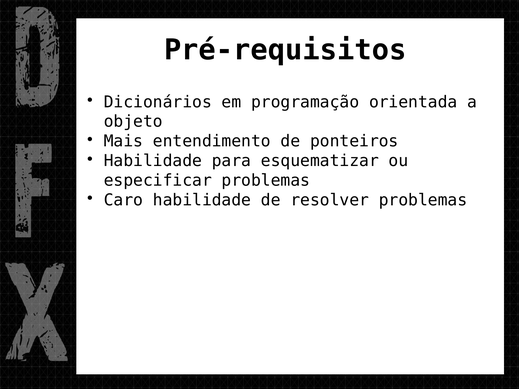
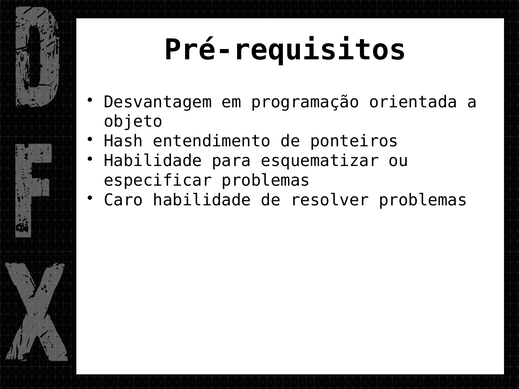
Dicionários: Dicionários -> Desvantagem
Mais: Mais -> Hash
